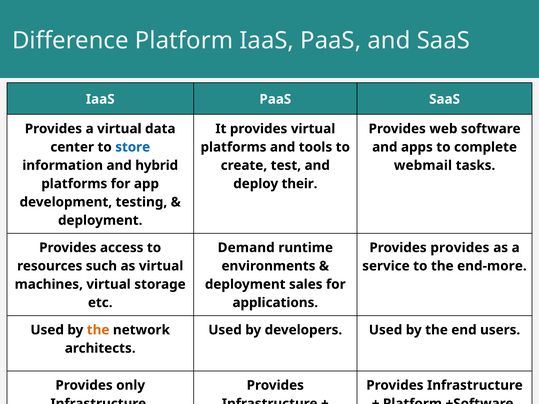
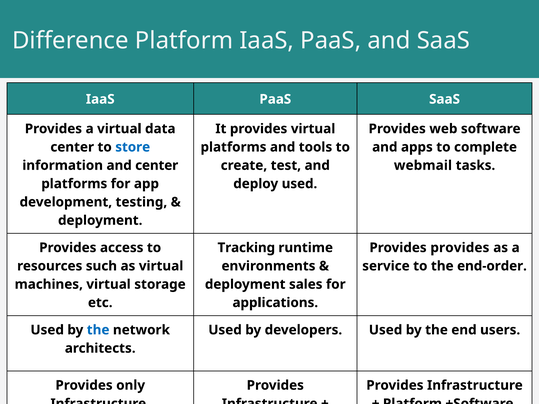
and hybrid: hybrid -> center
deploy their: their -> used
Demand: Demand -> Tracking
end-more: end-more -> end-order
the at (98, 330) colour: orange -> blue
